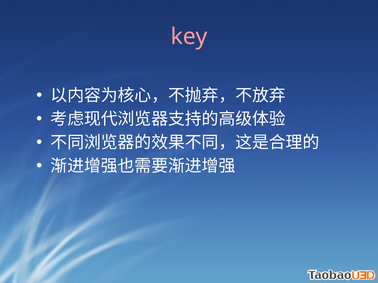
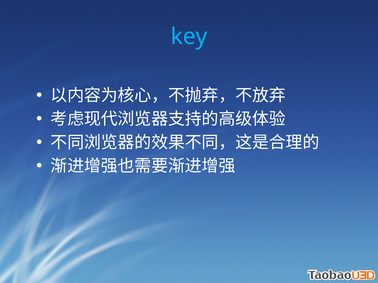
key colour: pink -> light blue
